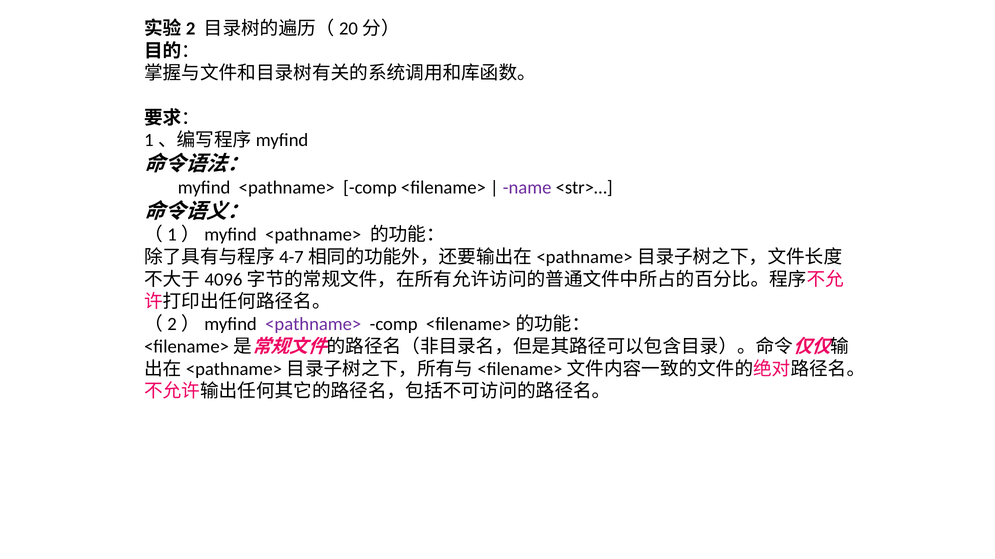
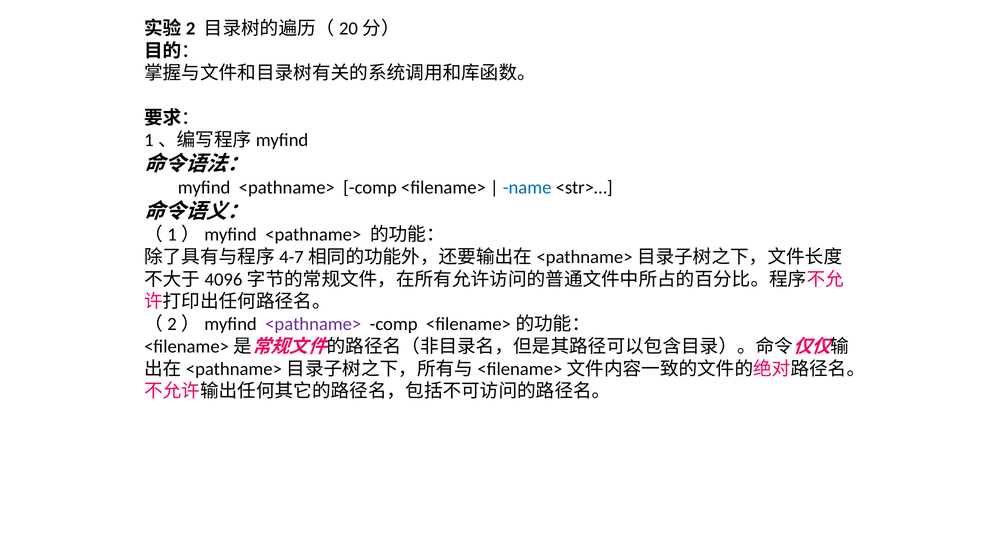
name colour: purple -> blue
